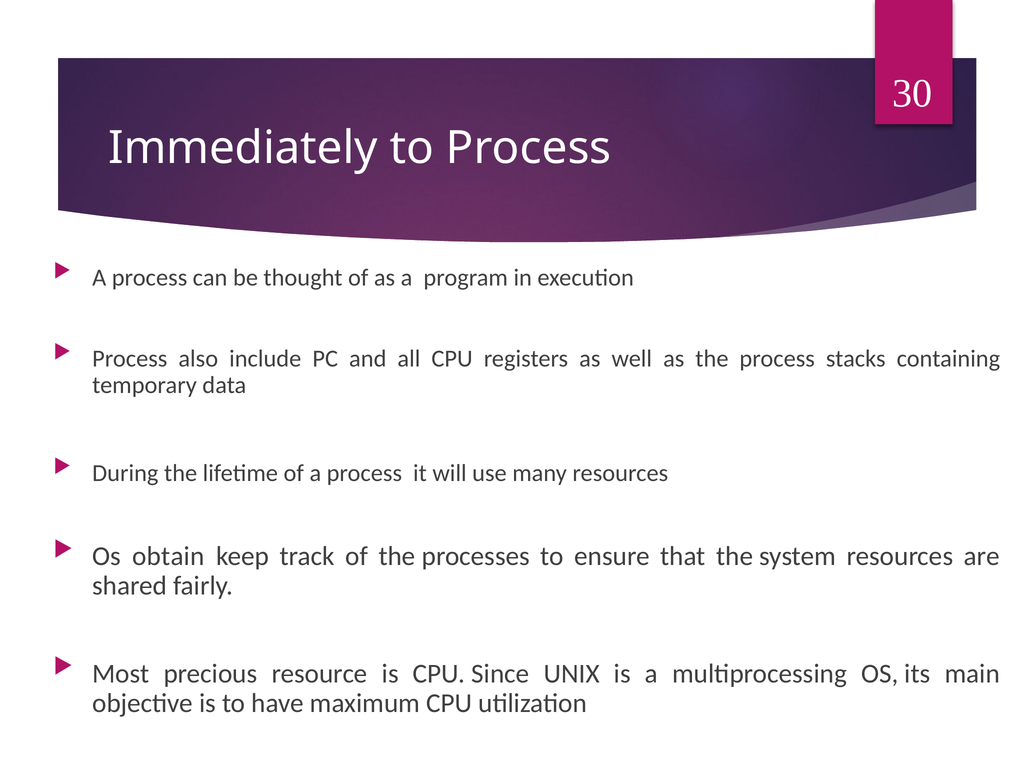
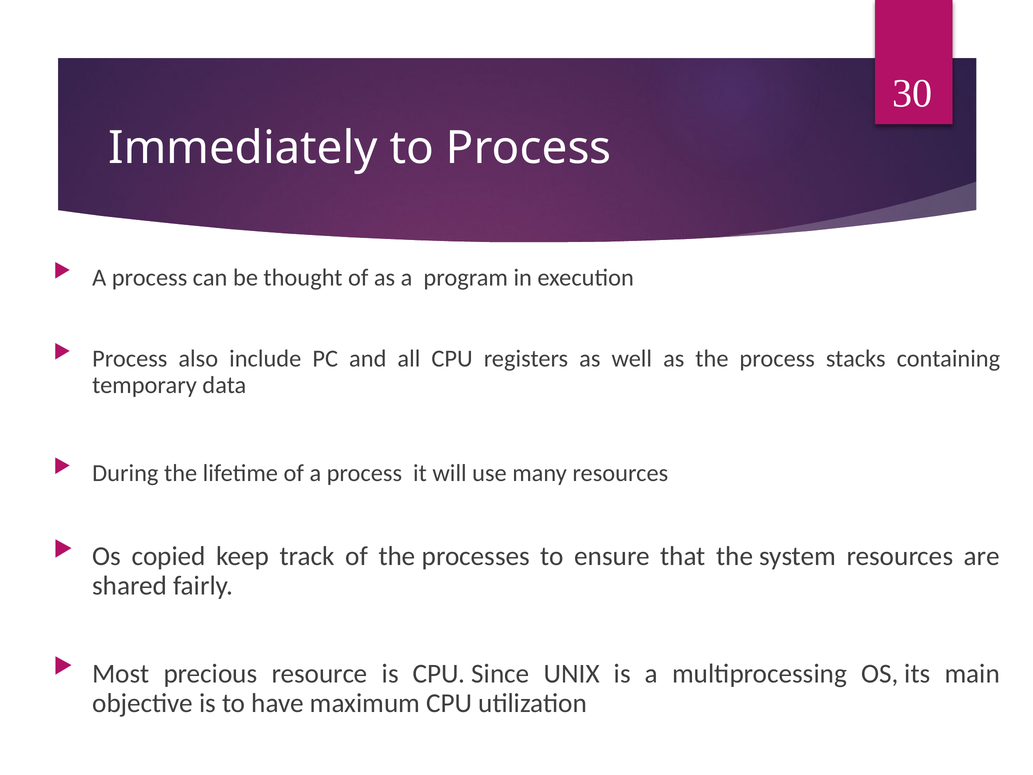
obtain: obtain -> copied
